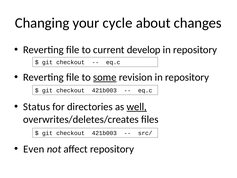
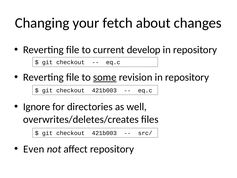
cycle: cycle -> fetch
Status: Status -> Ignore
well underline: present -> none
